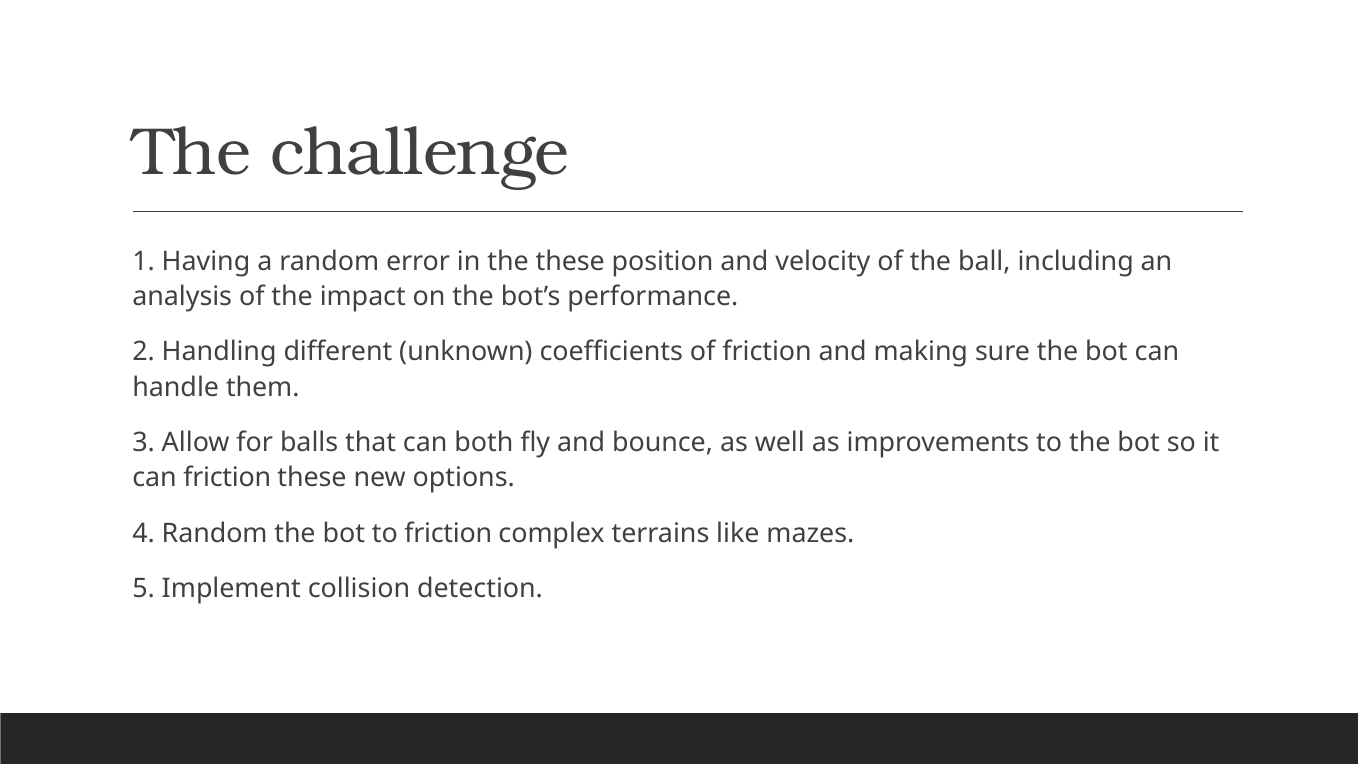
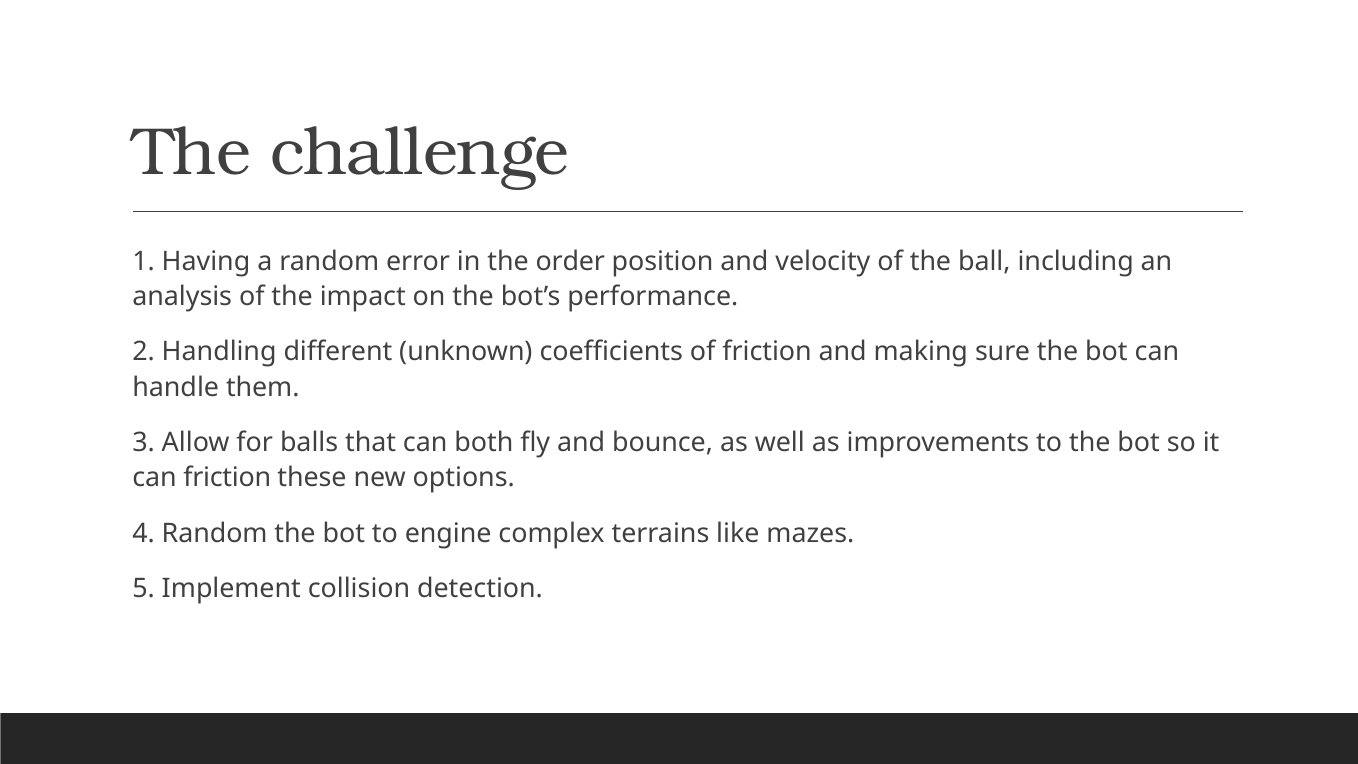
the these: these -> order
to friction: friction -> engine
